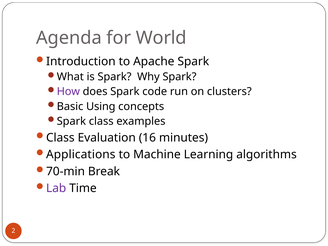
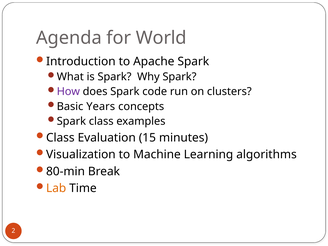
Using: Using -> Years
16: 16 -> 15
Applications: Applications -> Visualization
70-min: 70-min -> 80-min
Lab colour: purple -> orange
